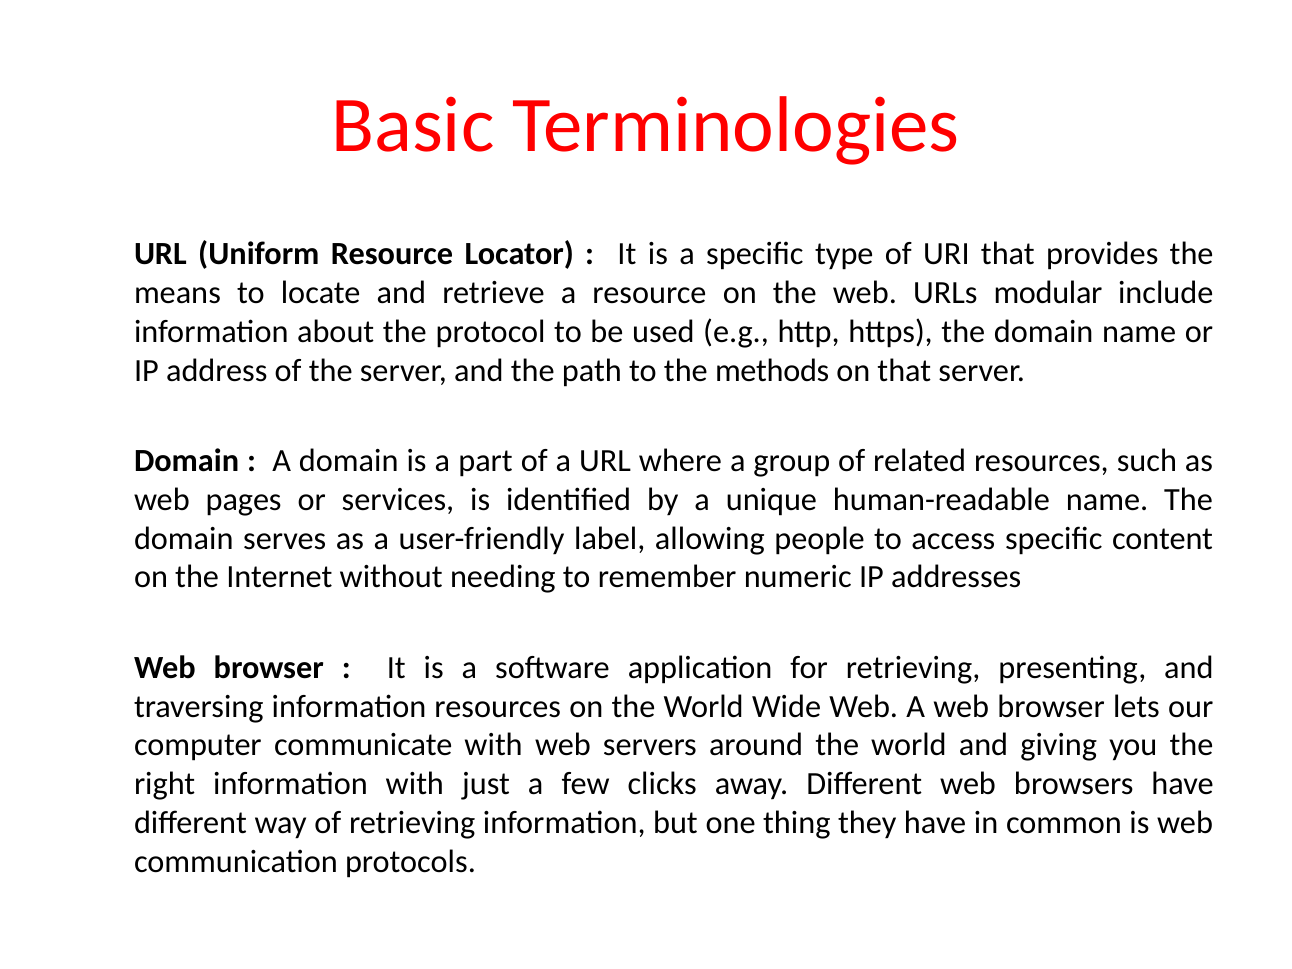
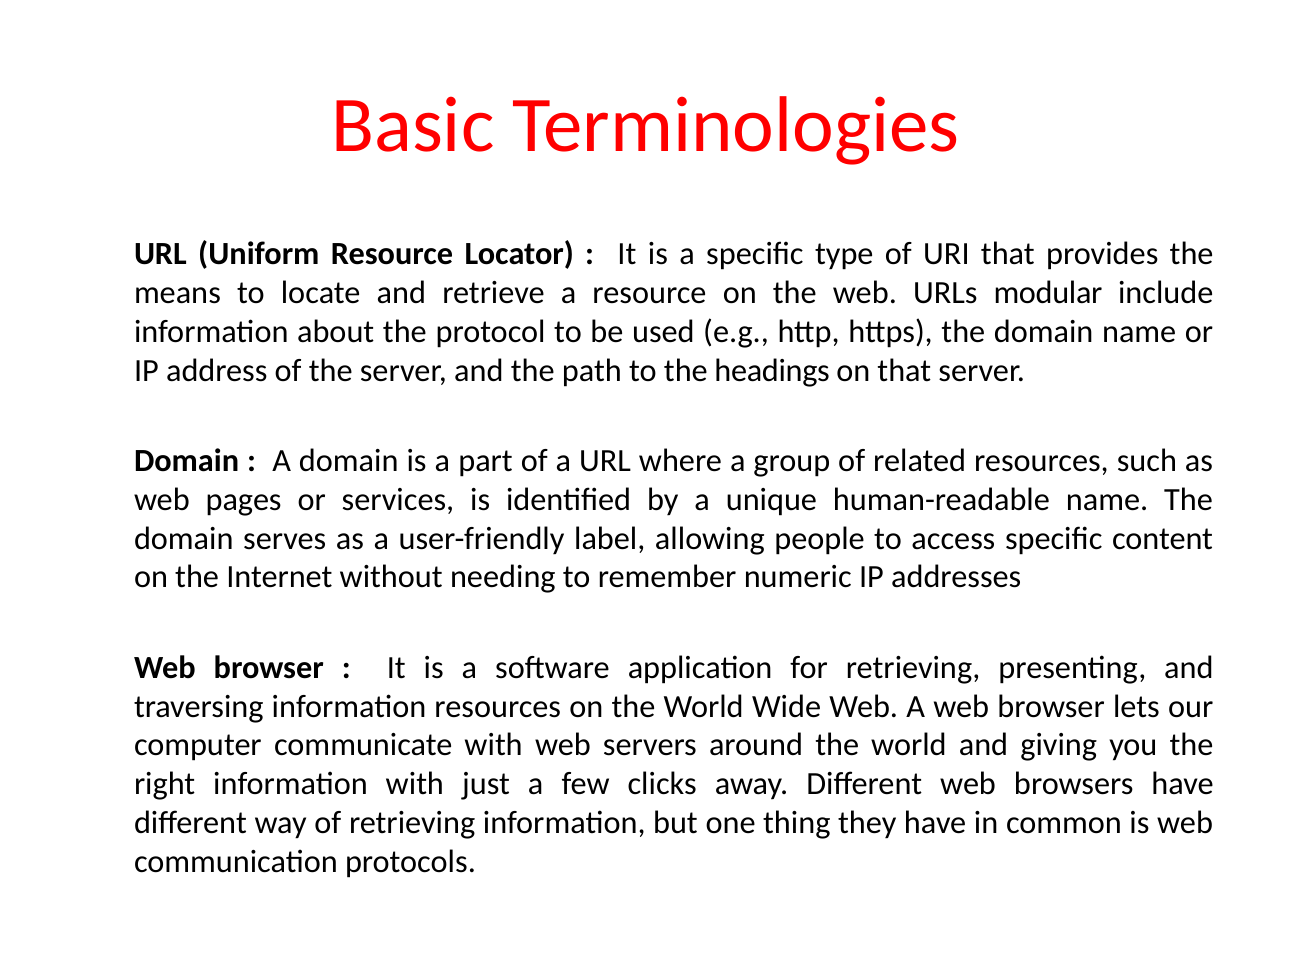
methods: methods -> headings
